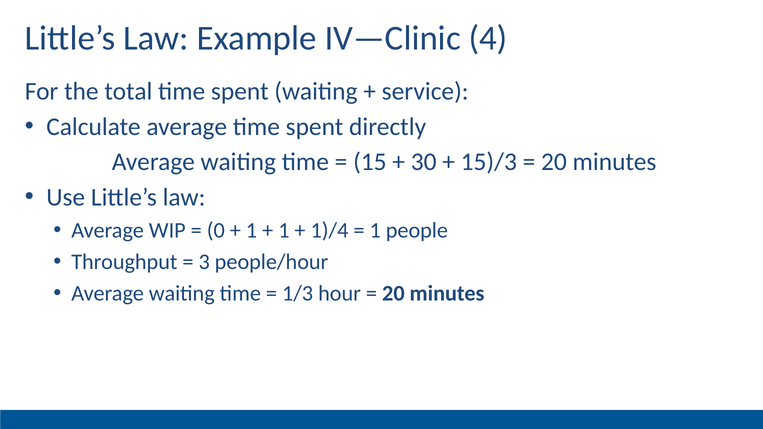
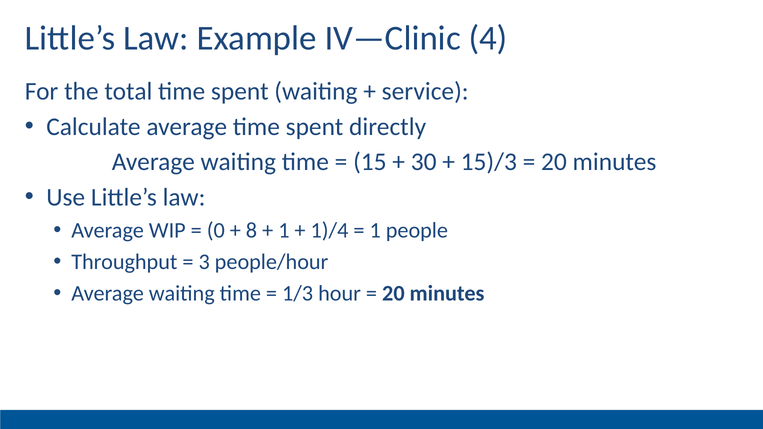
1 at (251, 231): 1 -> 8
